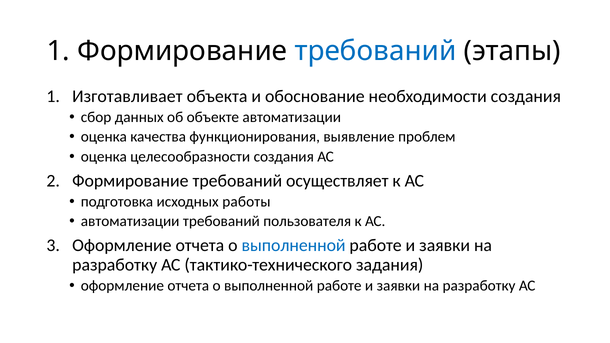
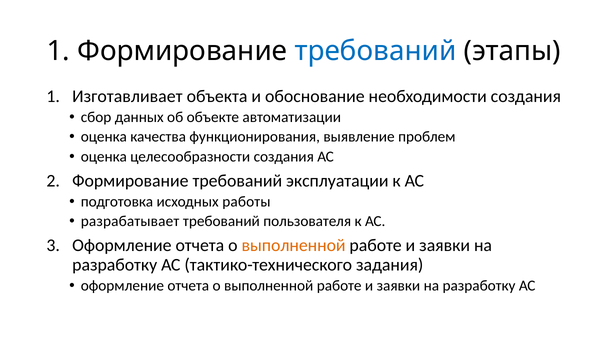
осуществляет: осуществляет -> эксплуатации
автоматизации at (130, 221): автоматизации -> разрабатывает
выполненной at (294, 246) colour: blue -> orange
